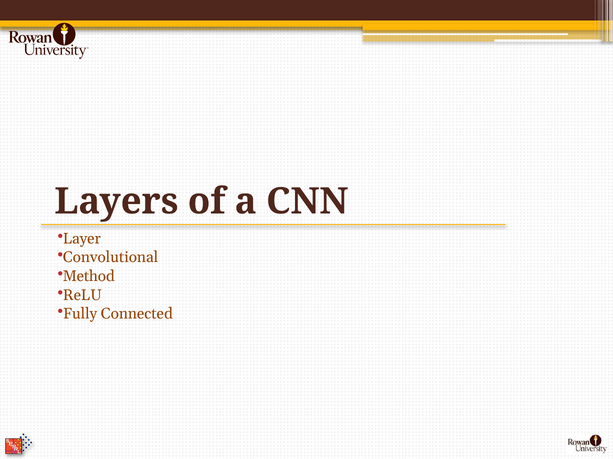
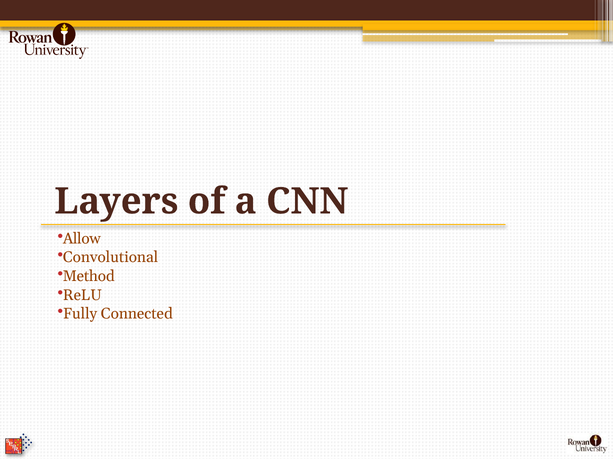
Layer: Layer -> Allow
